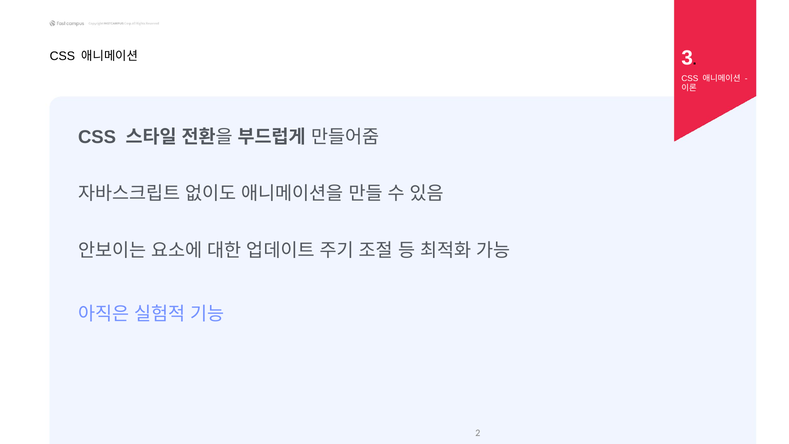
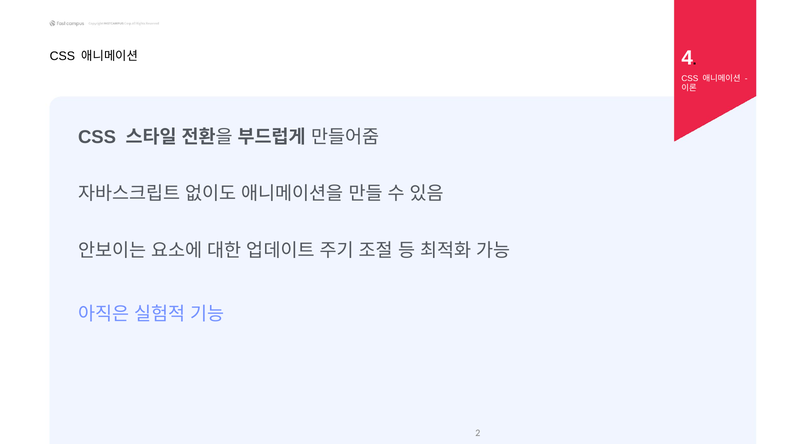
3: 3 -> 4
